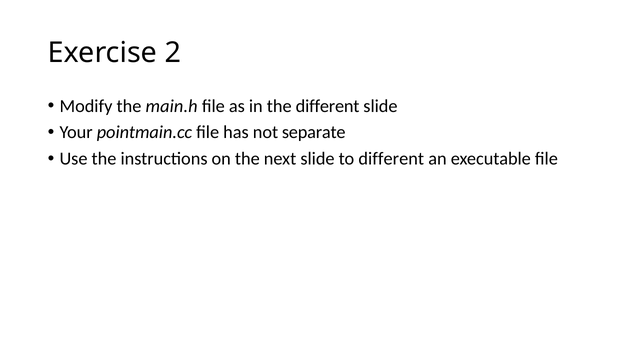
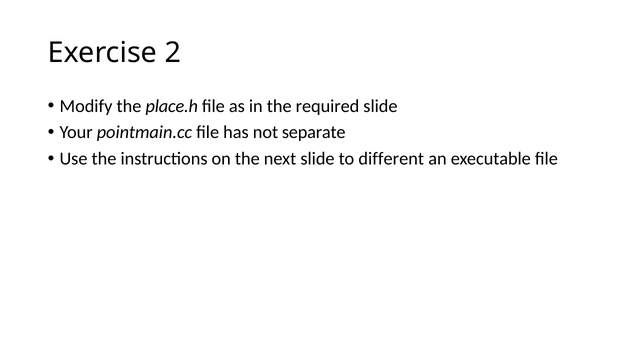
main.h: main.h -> place.h
the different: different -> required
